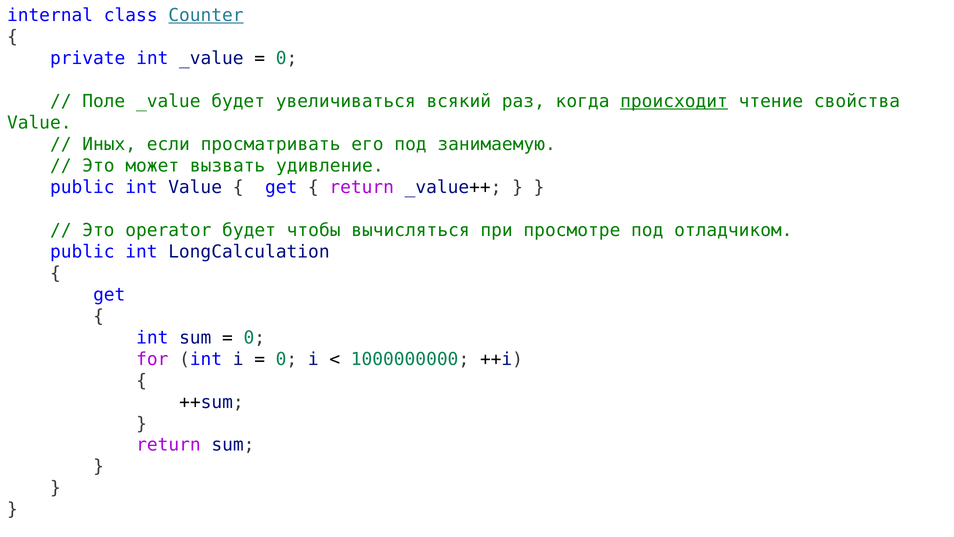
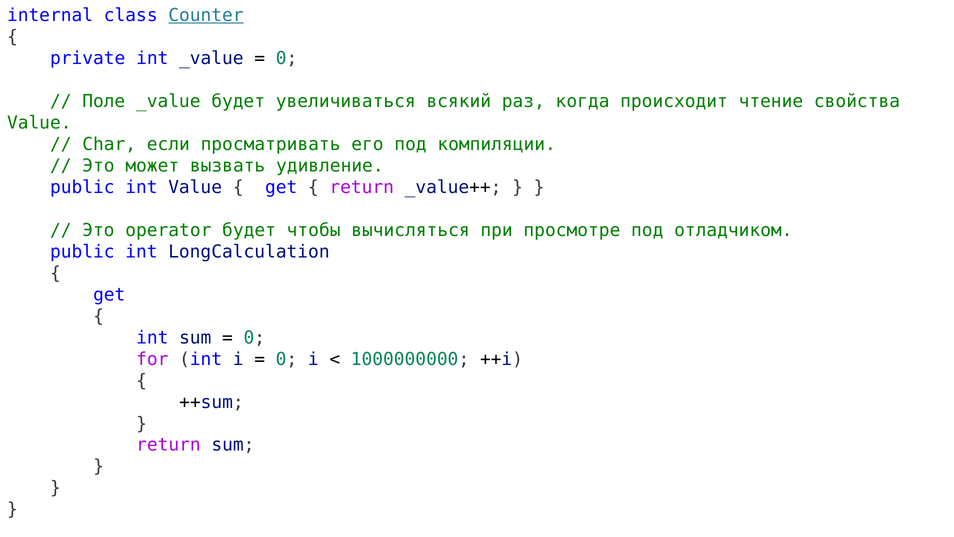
происходит underline: present -> none
Иных: Иных -> Char
занимаемую: занимаемую -> компиляции
